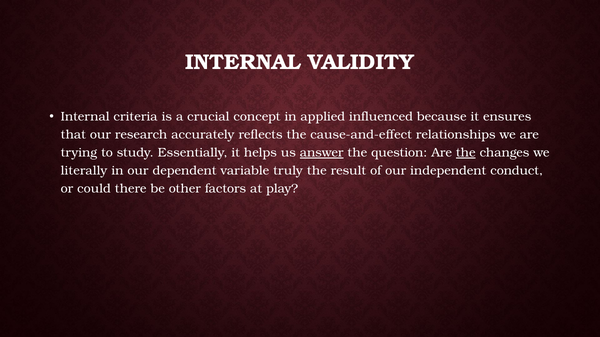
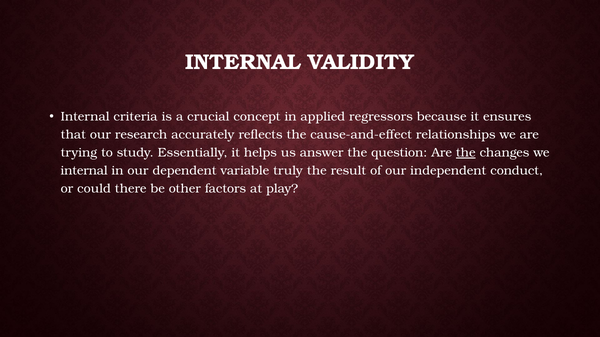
influenced: influenced -> regressors
answer underline: present -> none
literally at (84, 171): literally -> internal
